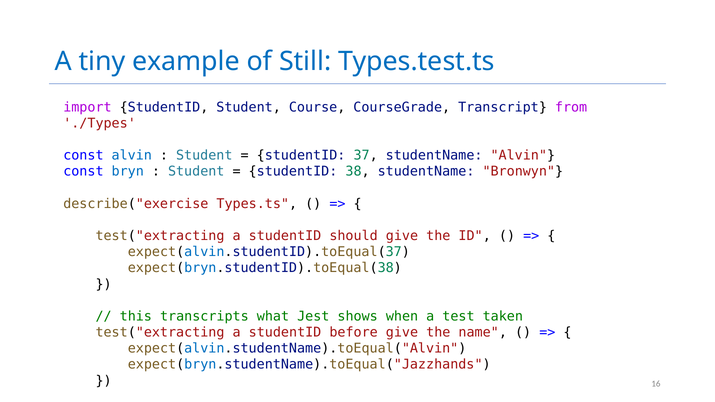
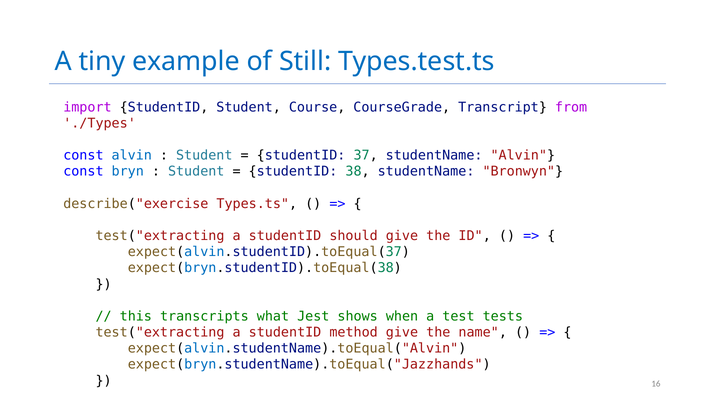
taken: taken -> tests
before: before -> method
